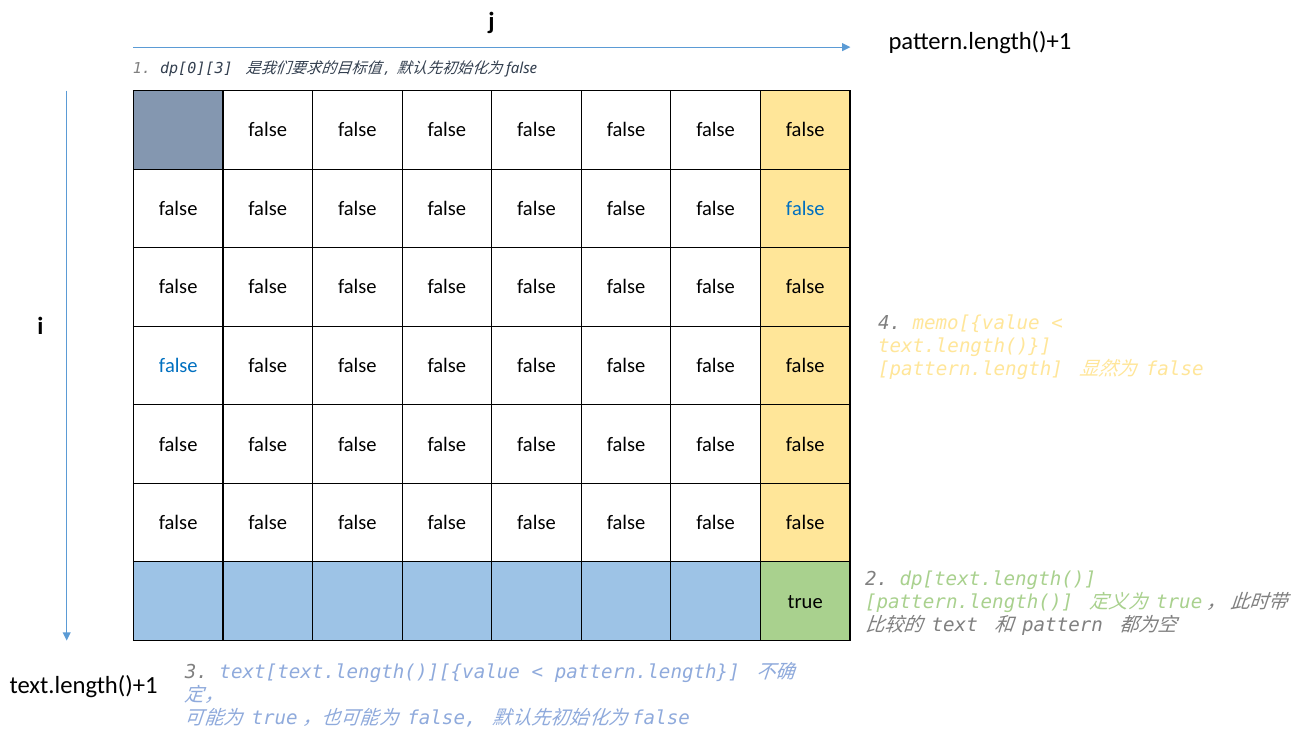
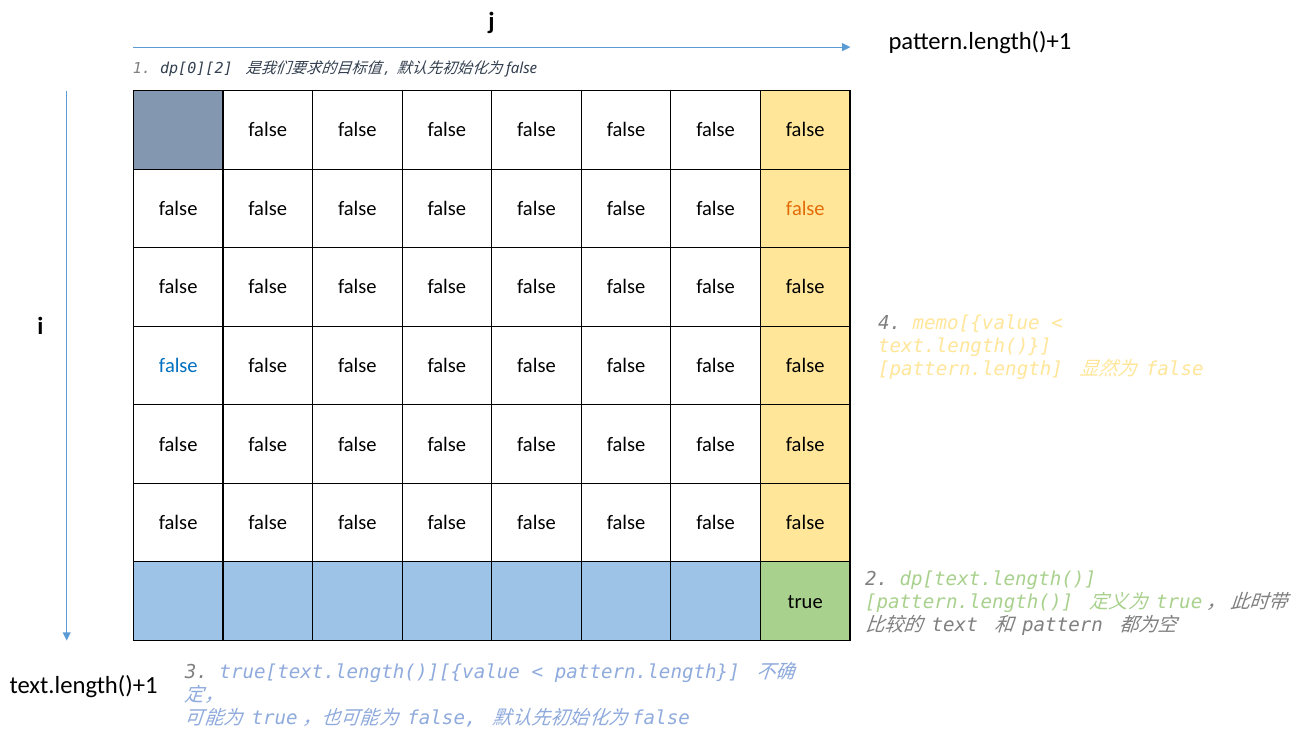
dp[0][3: dp[0][3 -> dp[0][2
false at (805, 209) colour: blue -> orange
text[text.length()][{value: text[text.length()][{value -> true[text.length()][{value
